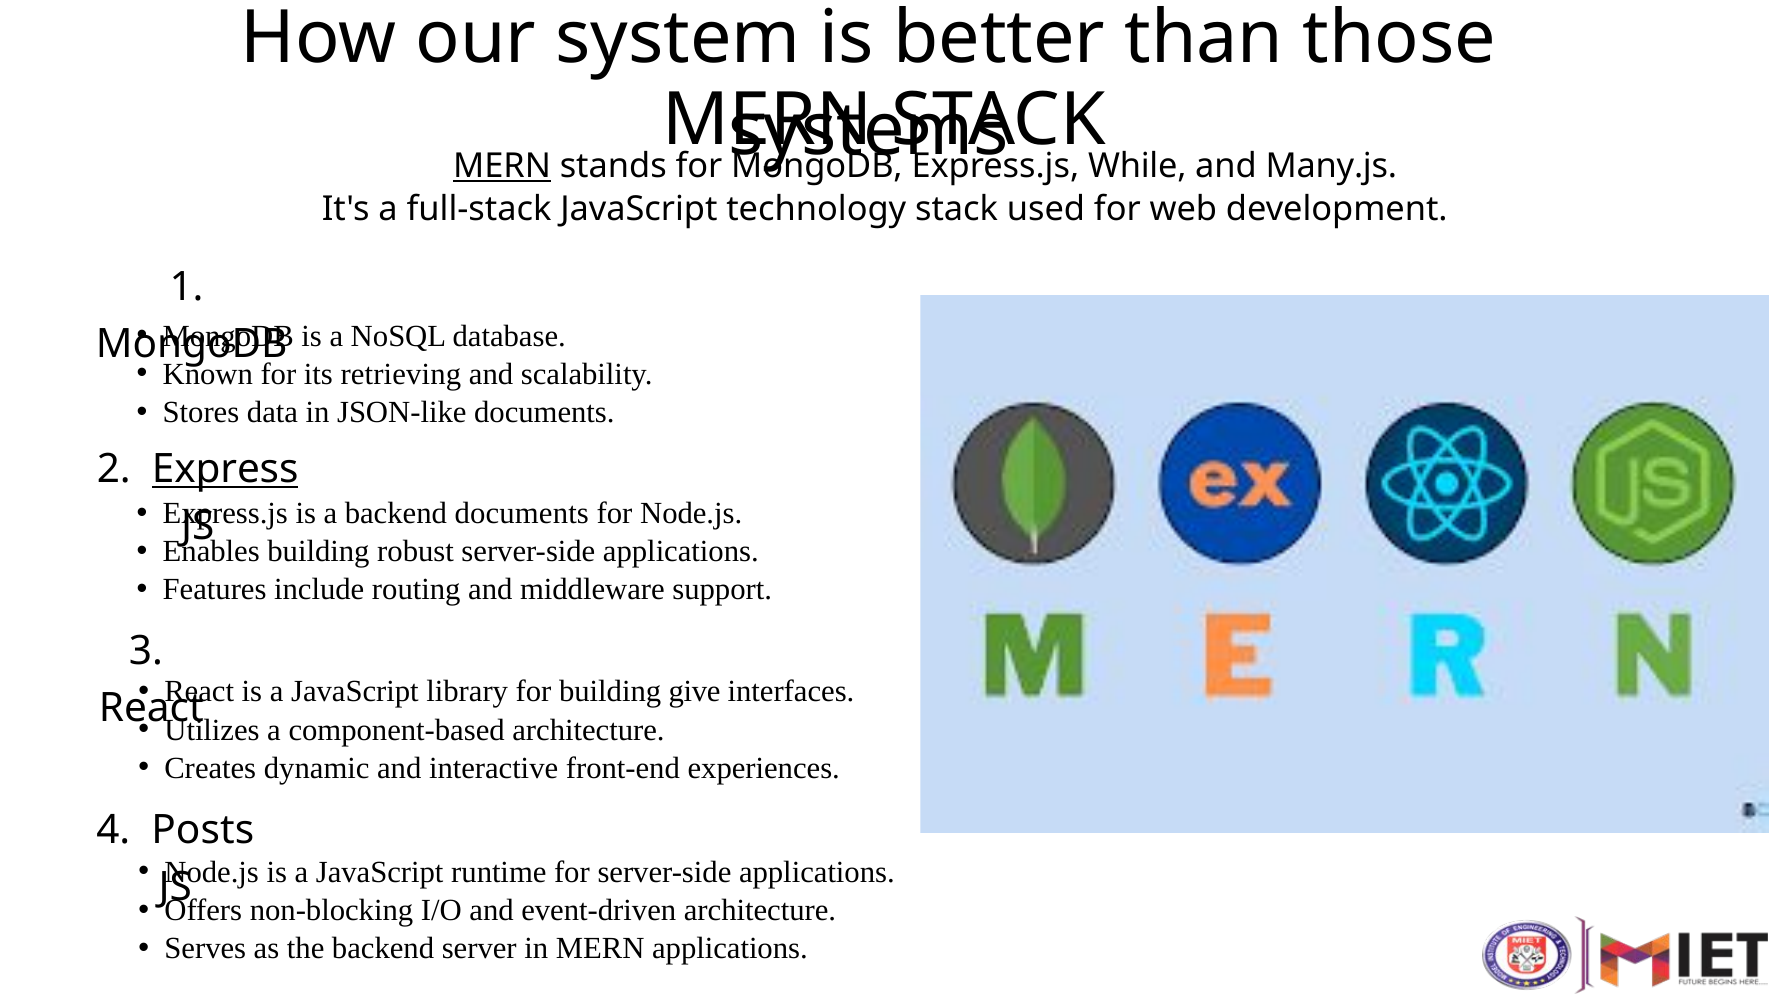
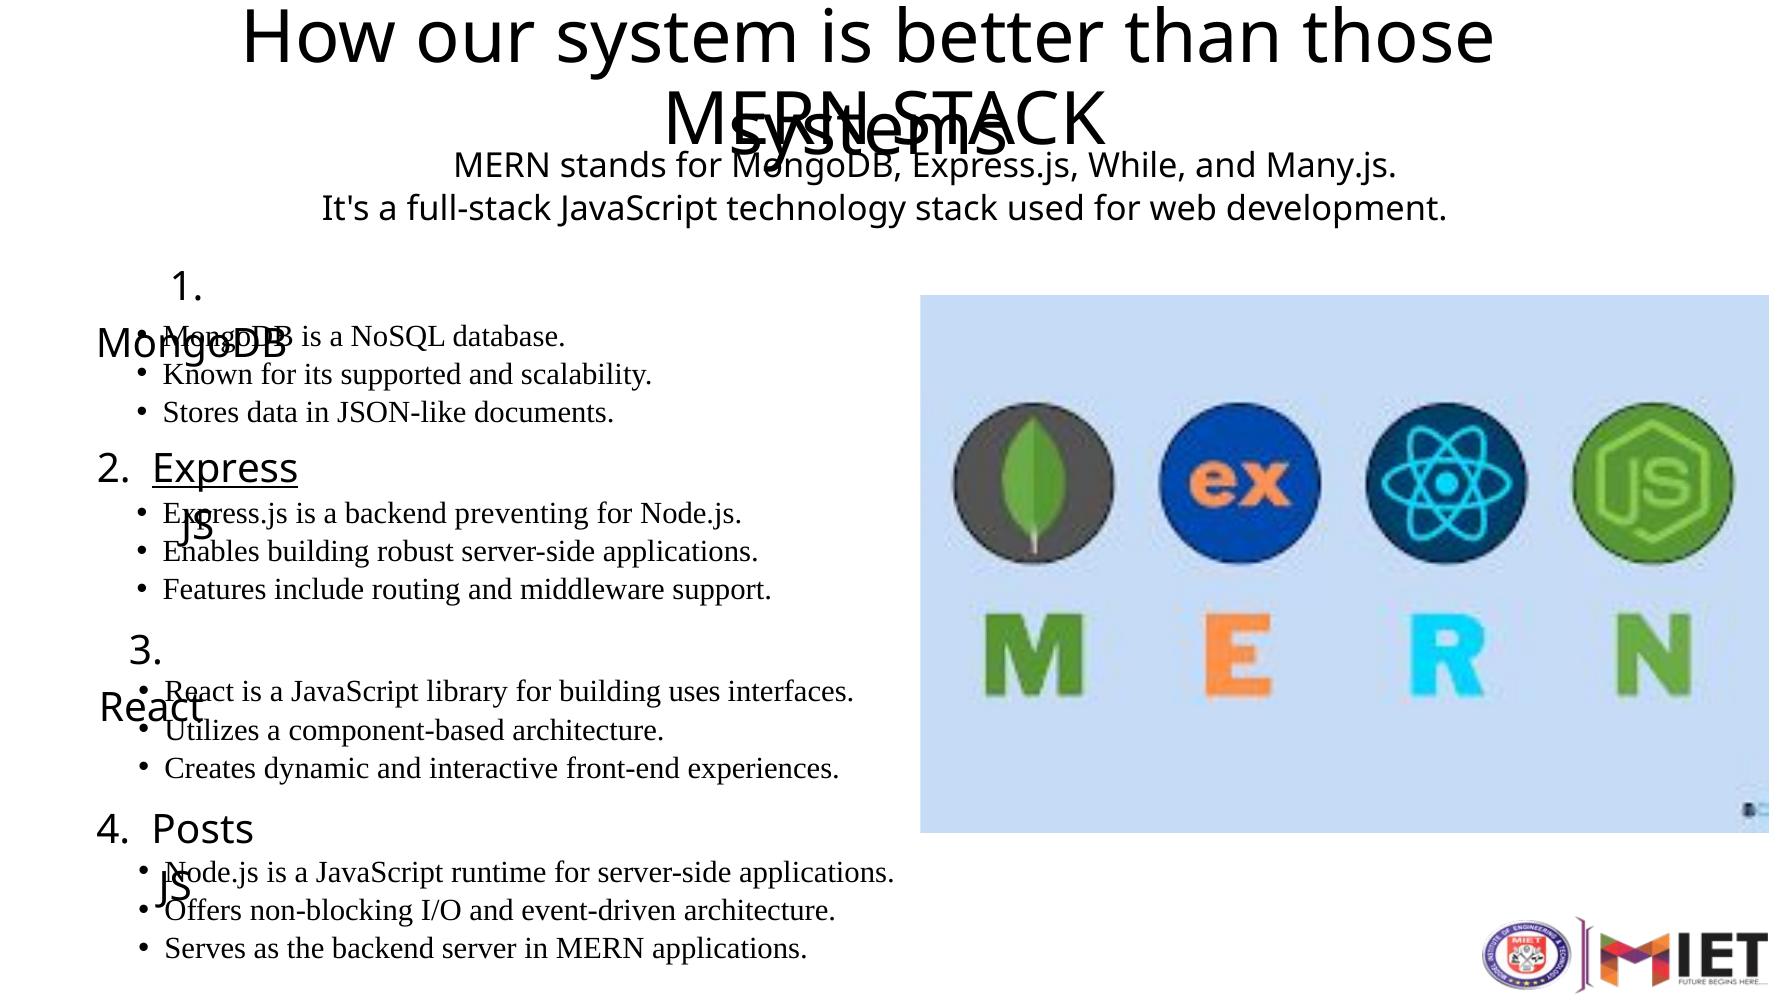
MERN at (502, 166) underline: present -> none
retrieving: retrieving -> supported
backend documents: documents -> preventing
give: give -> uses
